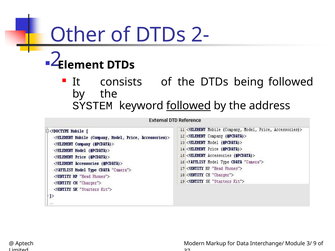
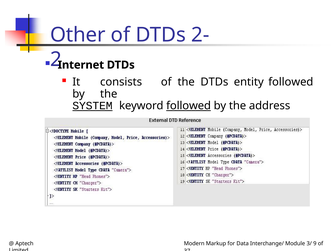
Element: Element -> Internet
being: being -> entity
SYSTEM underline: none -> present
